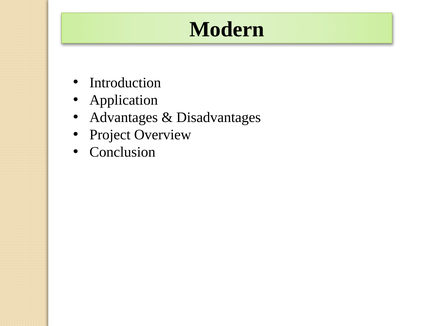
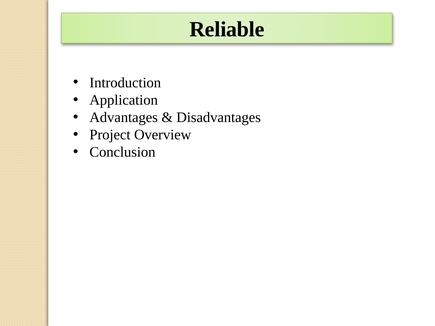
Modern: Modern -> Reliable
